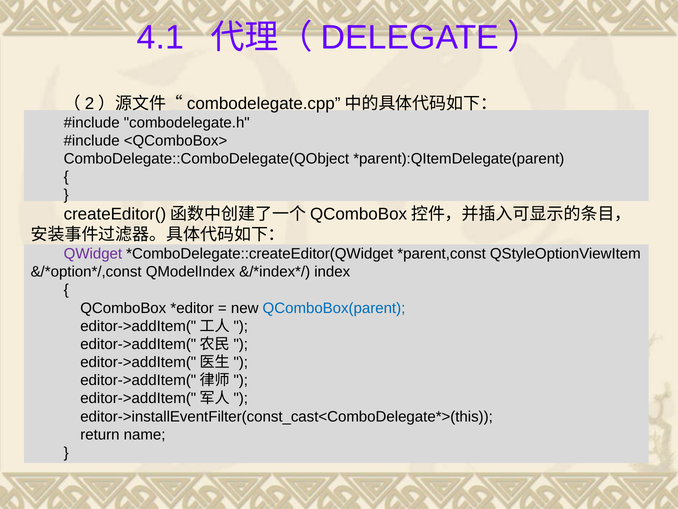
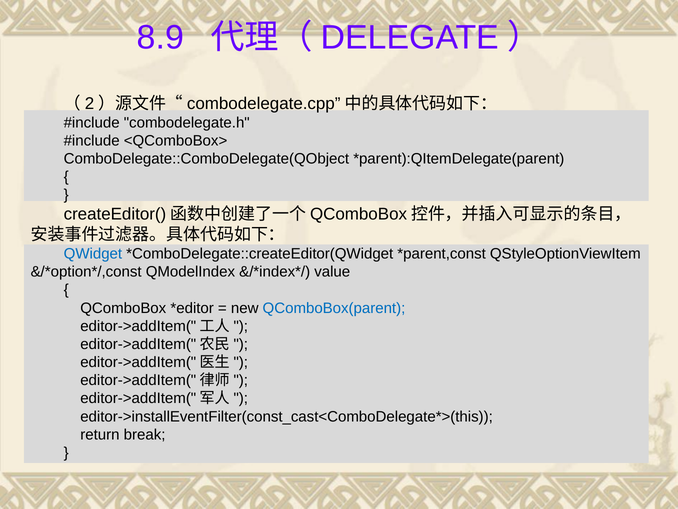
4.1: 4.1 -> 8.9
QWidget colour: purple -> blue
index: index -> value
name: name -> break
